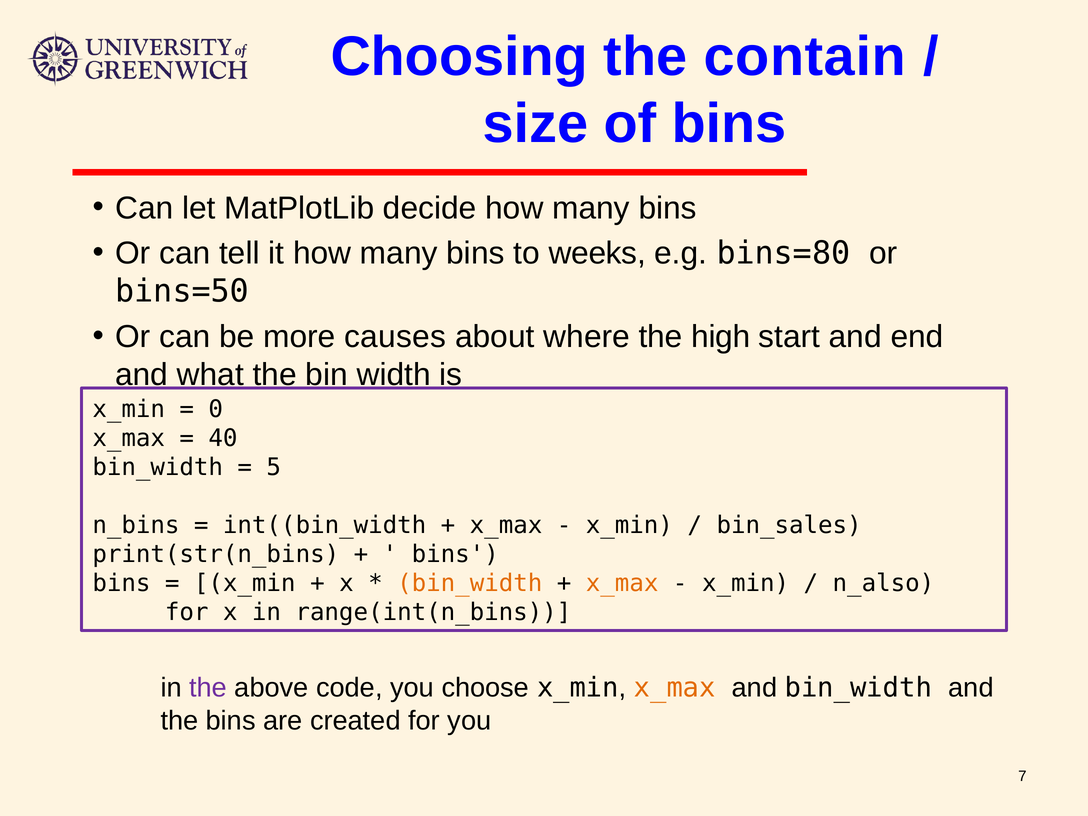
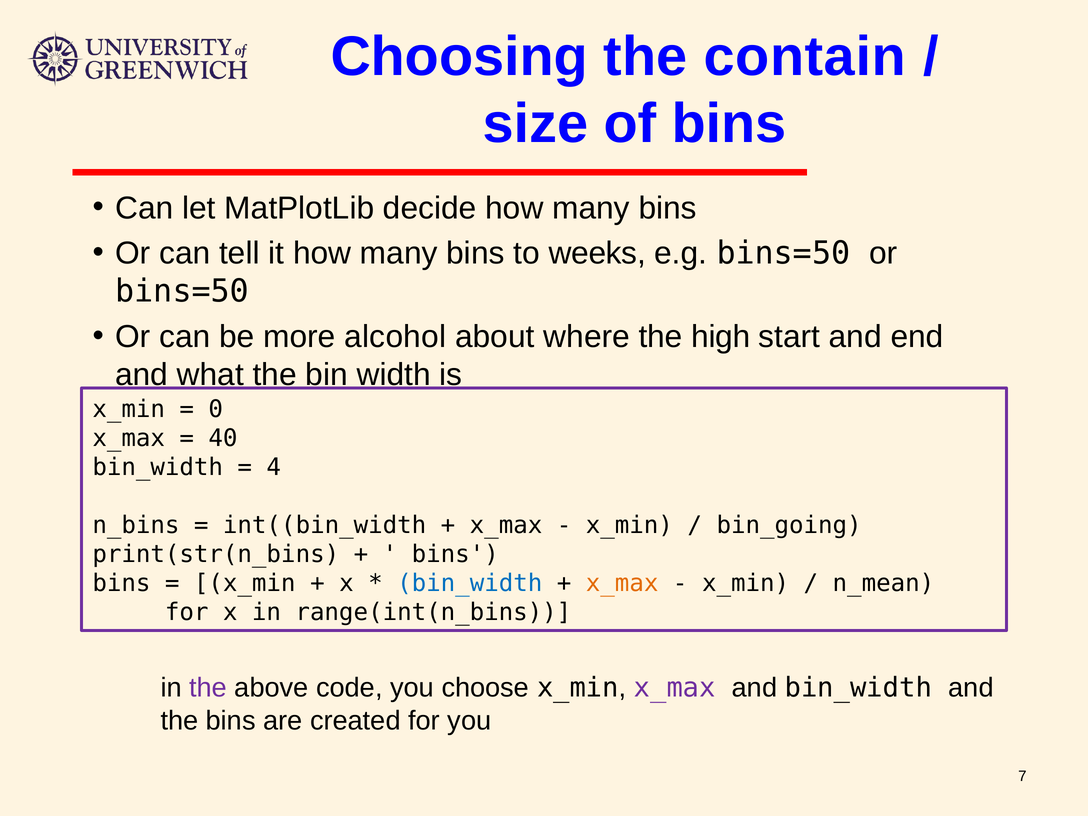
e.g bins=80: bins=80 -> bins=50
causes: causes -> alcohol
5: 5 -> 4
bin_sales: bin_sales -> bin_going
bin_width at (470, 583) colour: orange -> blue
n_also: n_also -> n_mean
x_max at (675, 688) colour: orange -> purple
